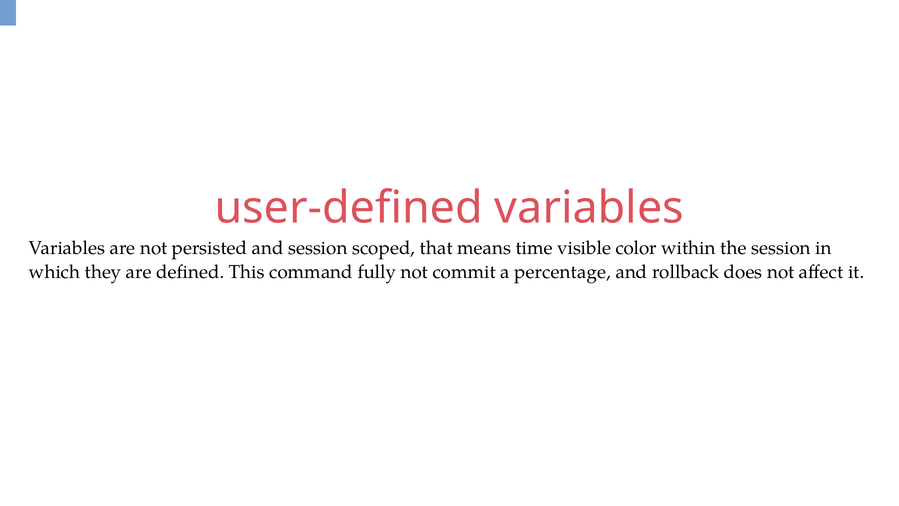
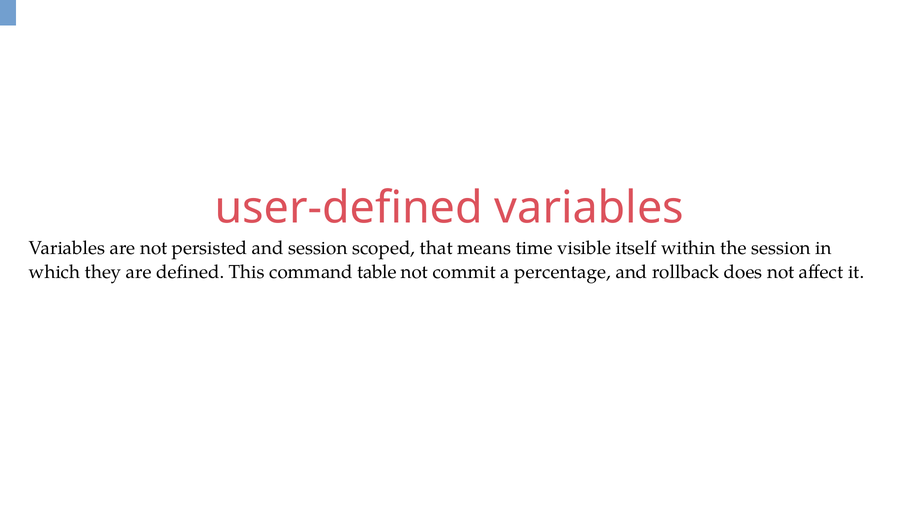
color: color -> itself
fully: fully -> table
